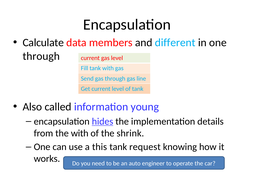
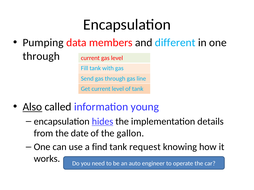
Calculate: Calculate -> Pumping
Also underline: none -> present
the with: with -> date
shrink: shrink -> gallon
this: this -> find
